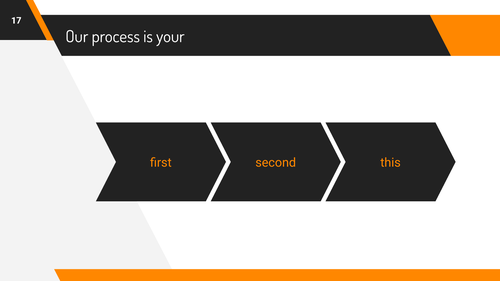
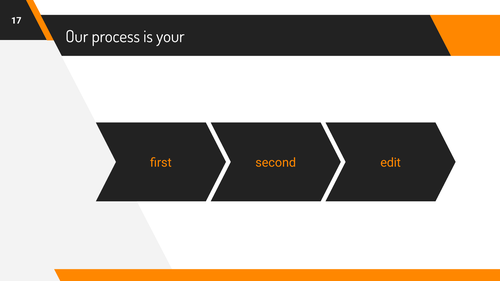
this: this -> edit
